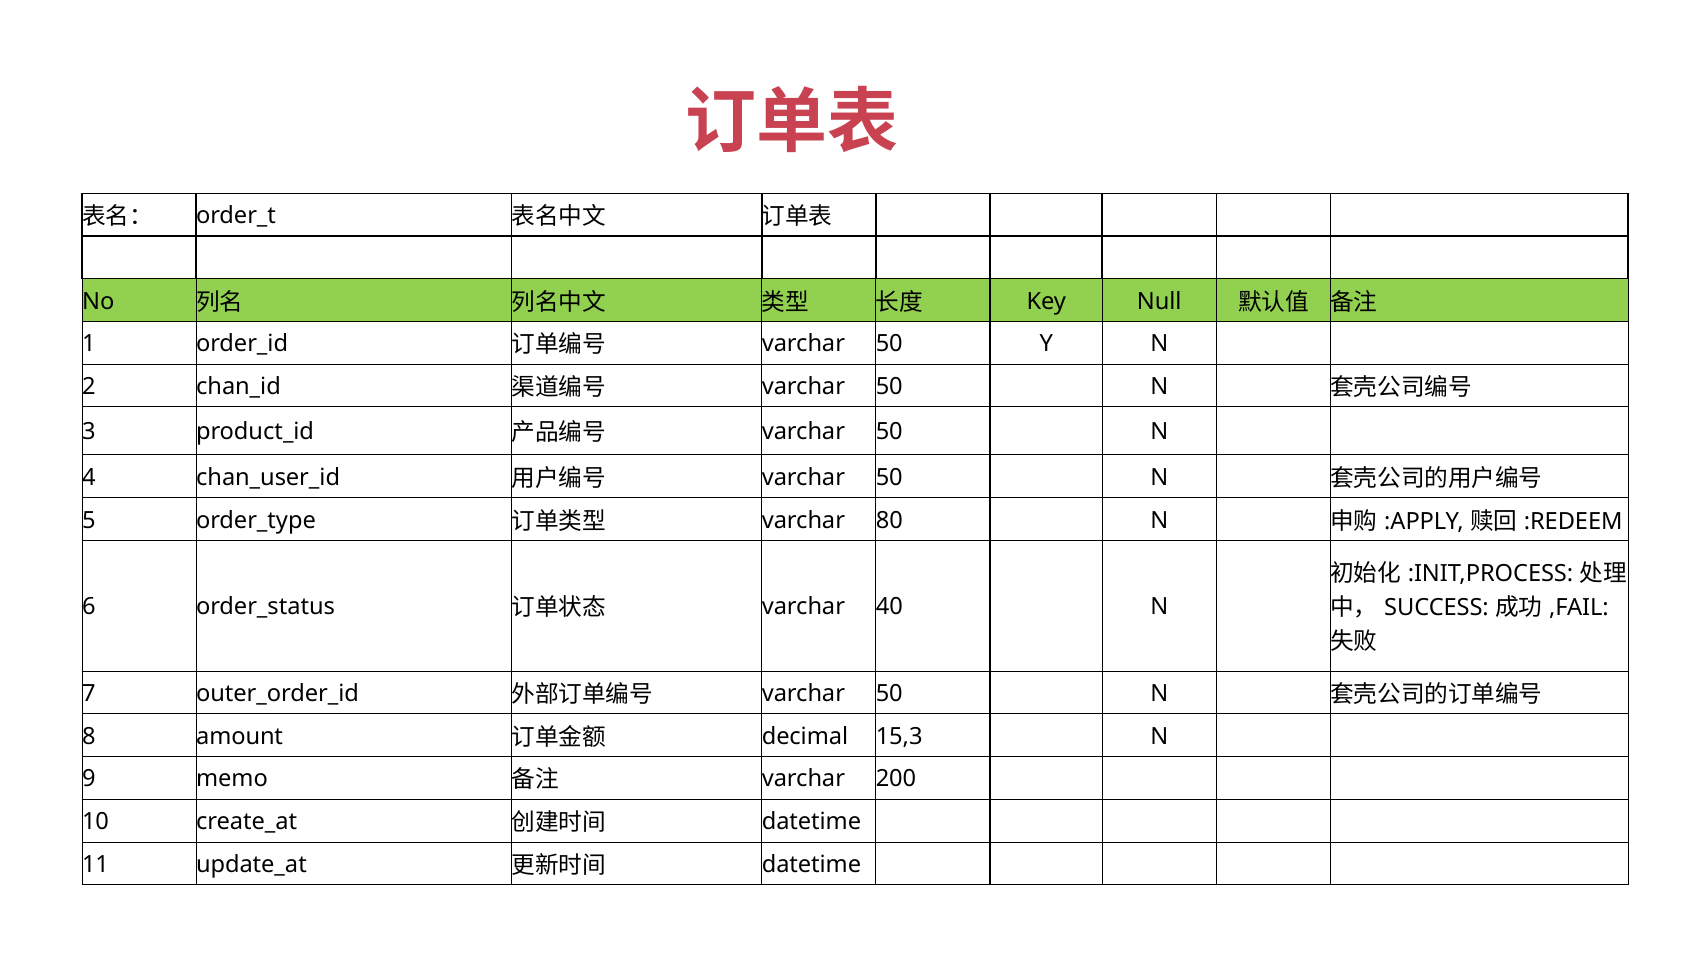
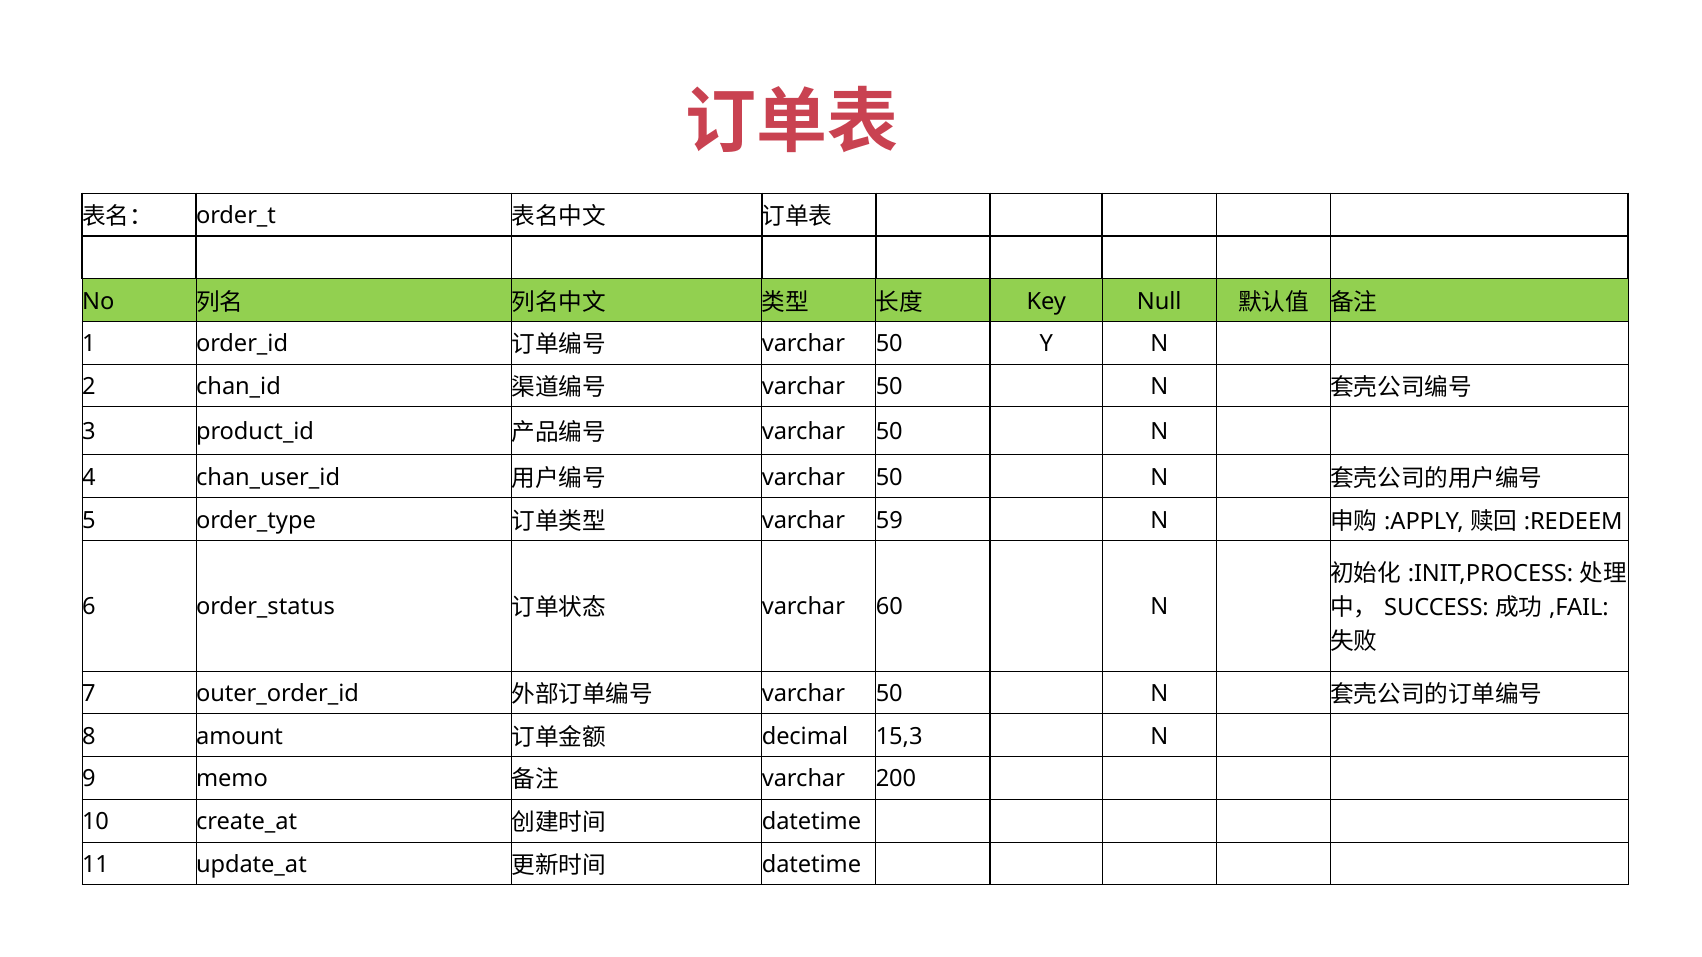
80: 80 -> 59
40: 40 -> 60
